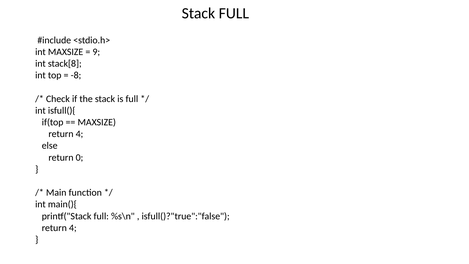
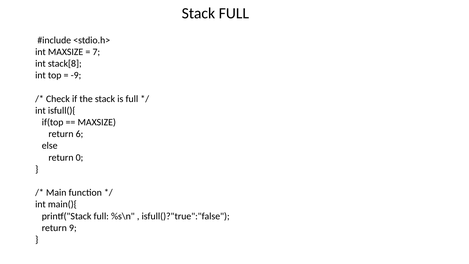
9: 9 -> 7
-8: -8 -> -9
4 at (79, 134): 4 -> 6
4 at (73, 228): 4 -> 9
